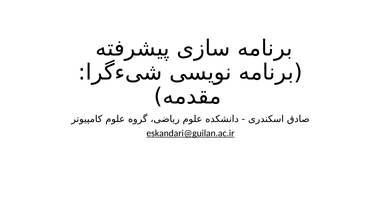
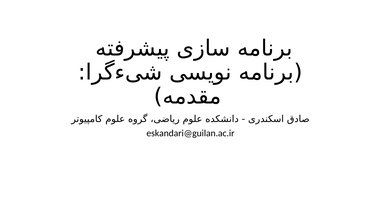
eskandari@guilan.ac.ir underline: present -> none
